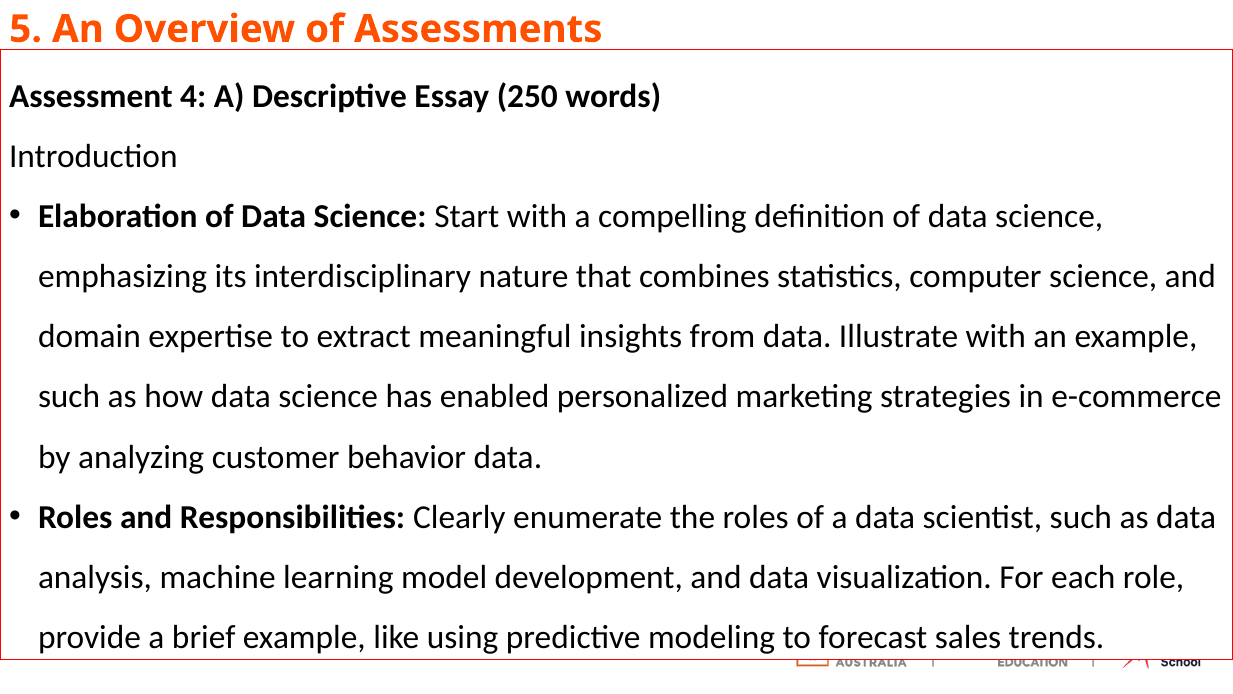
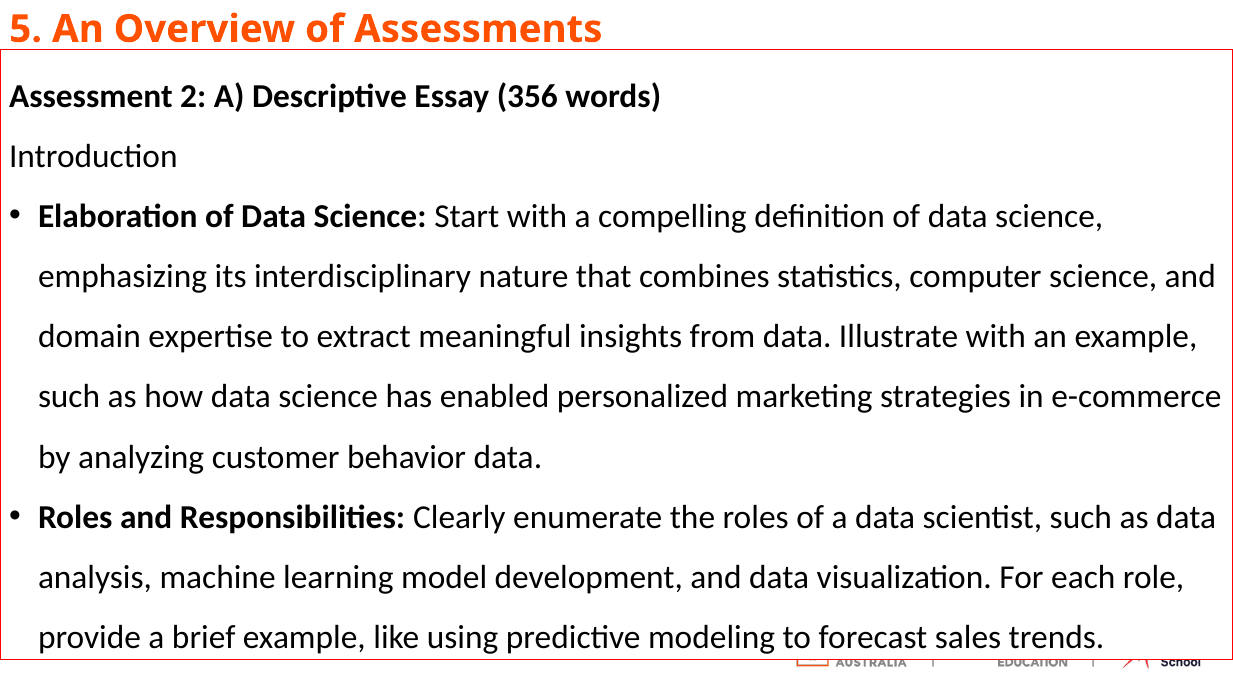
4: 4 -> 2
250: 250 -> 356
